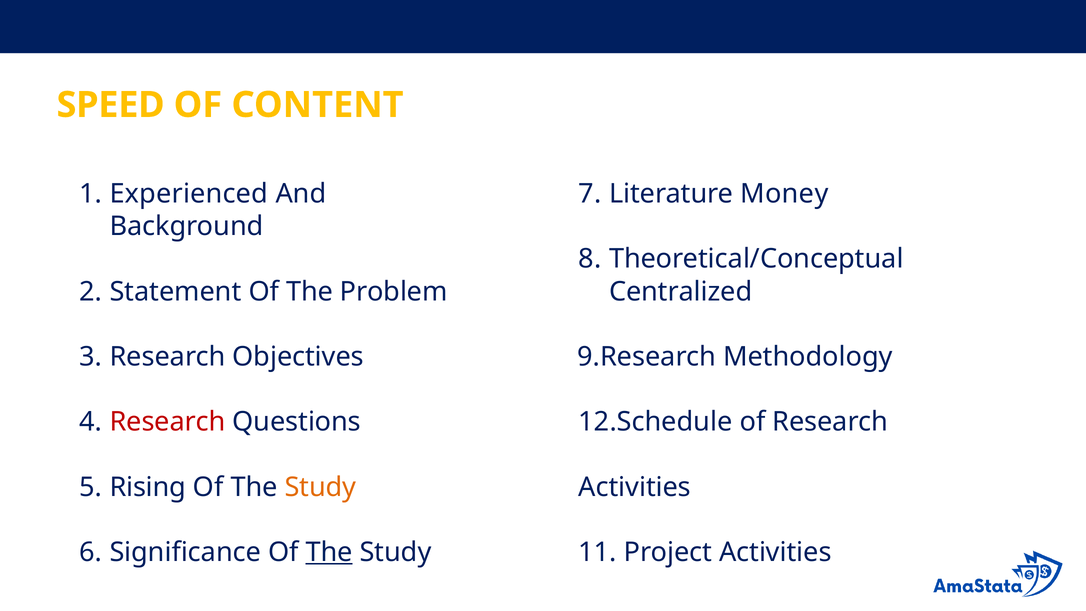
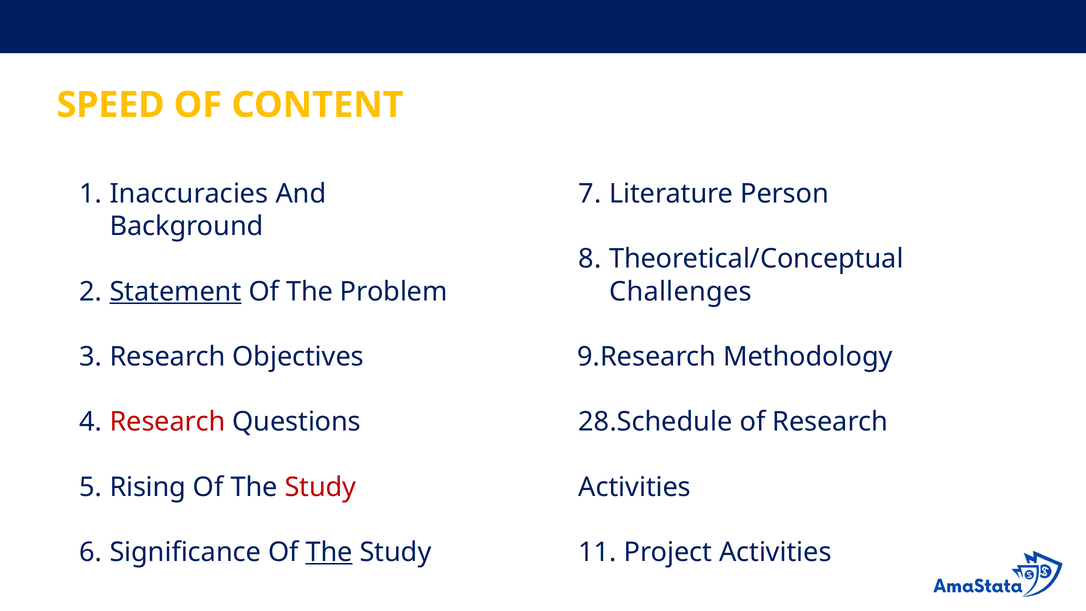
Experienced: Experienced -> Inaccuracies
Money: Money -> Person
Statement underline: none -> present
Centralized: Centralized -> Challenges
12.Schedule: 12.Schedule -> 28.Schedule
Study at (320, 487) colour: orange -> red
